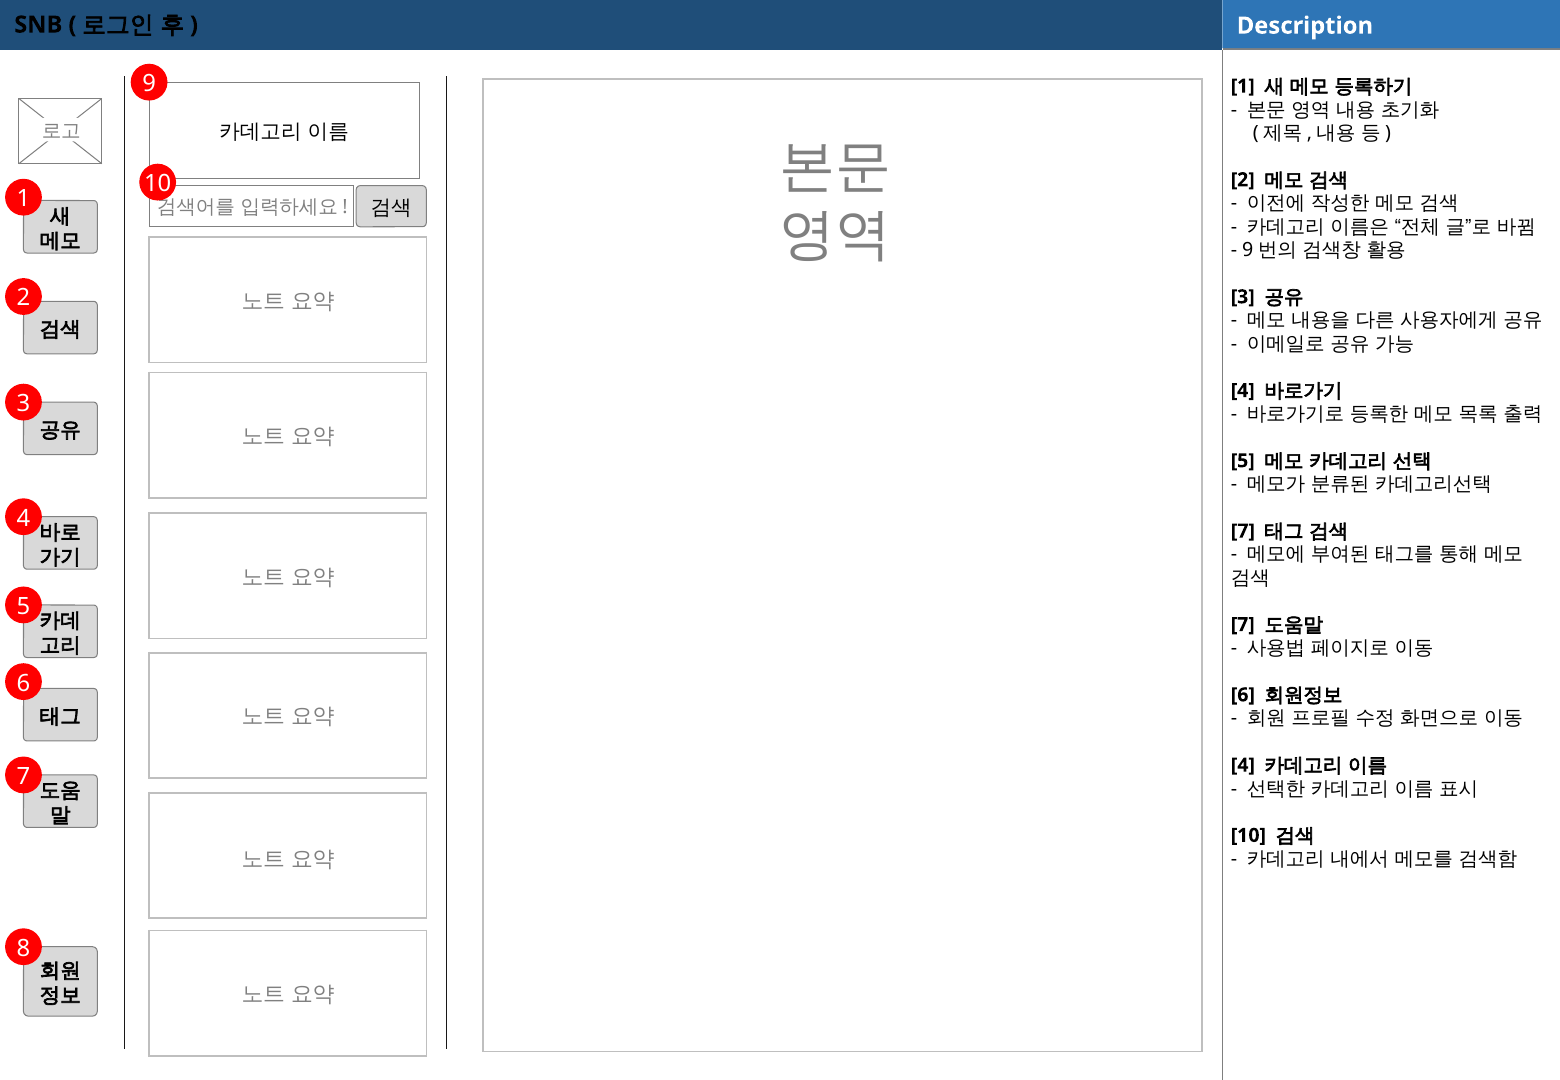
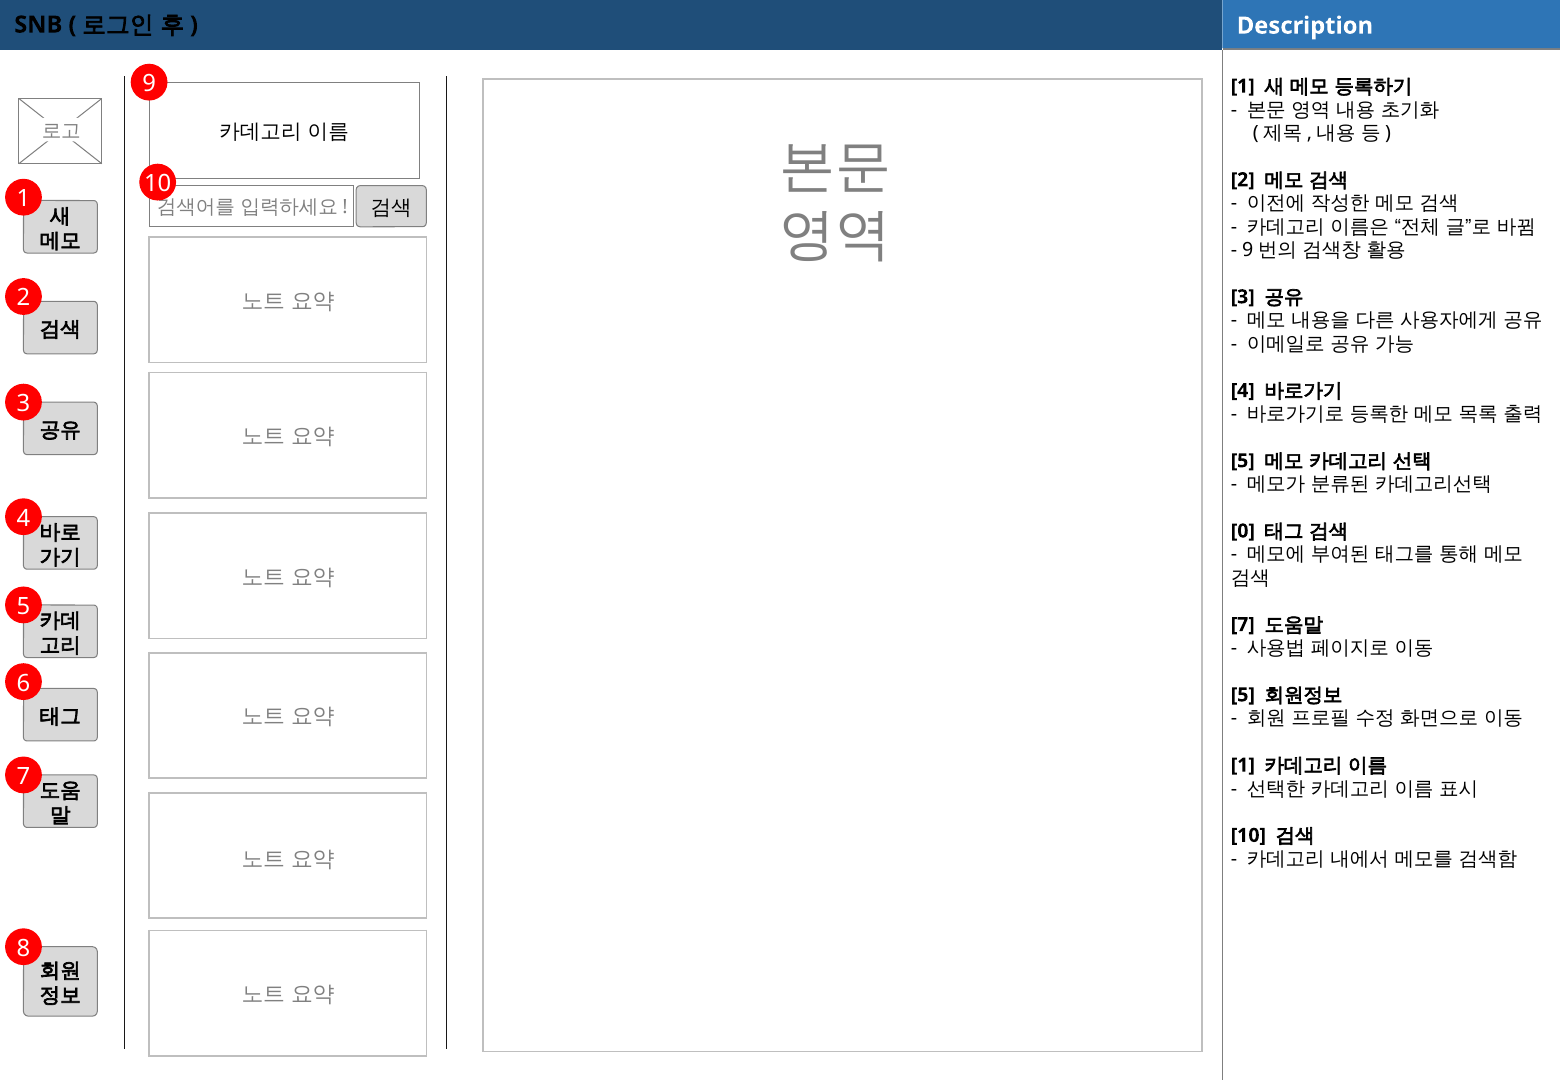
7 at (1243, 531): 7 -> 0
6 at (1243, 695): 6 -> 5
4 at (1243, 765): 4 -> 1
